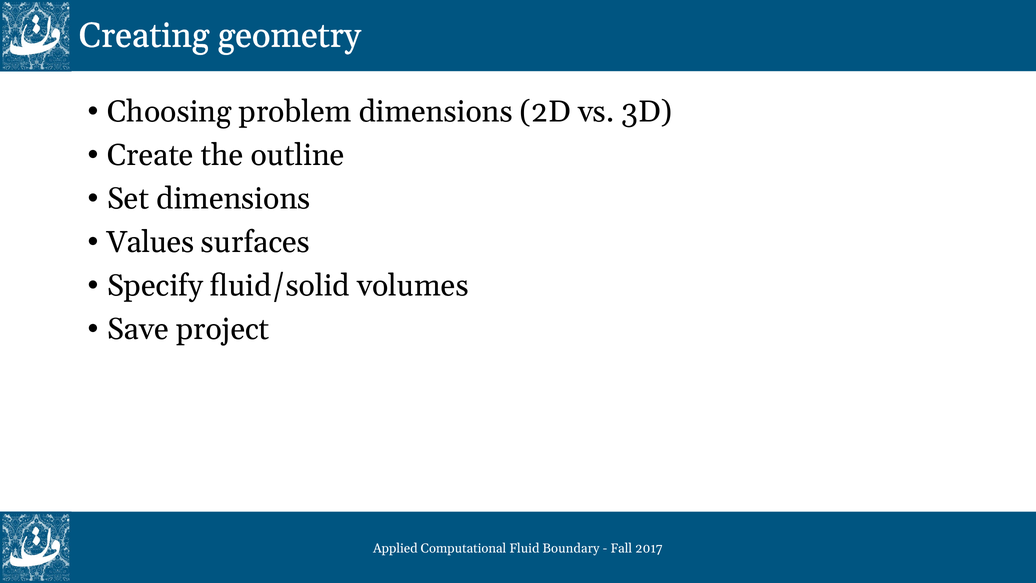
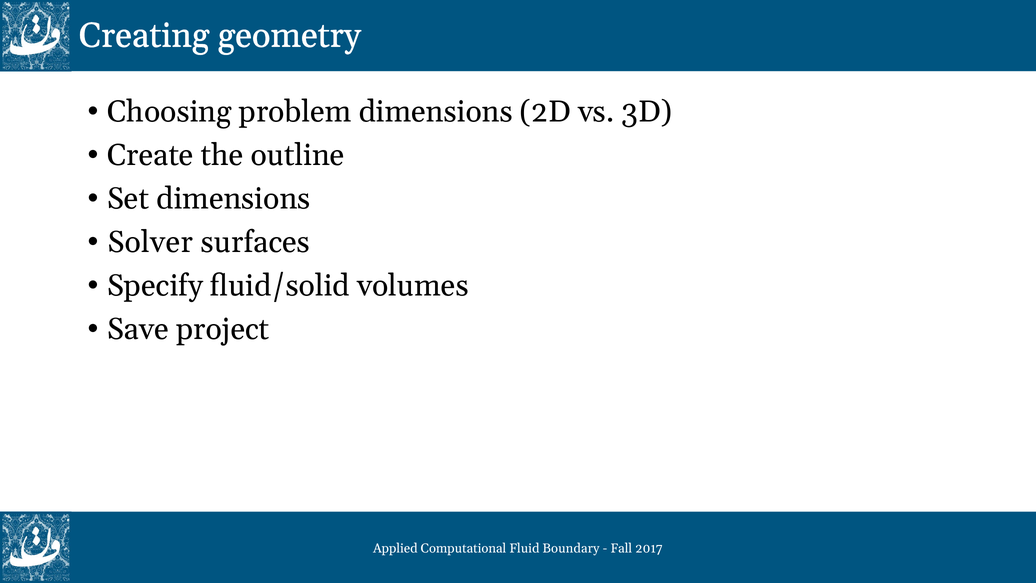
Values: Values -> Solver
